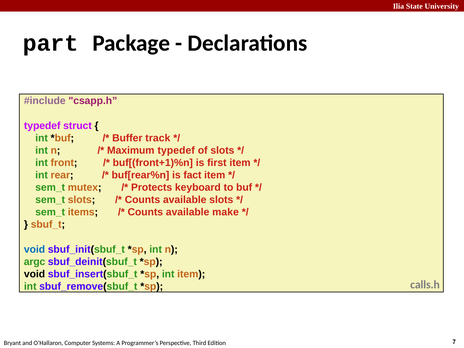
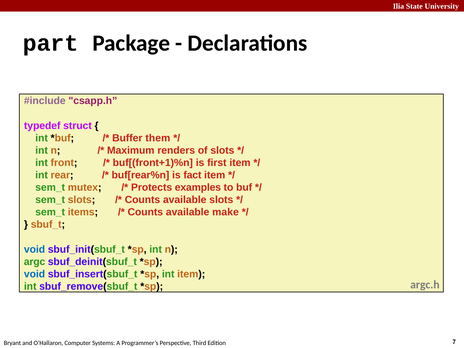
track: track -> them
Maximum typedef: typedef -> renders
keyboard: keyboard -> examples
void at (35, 274) colour: black -> blue
calls.h: calls.h -> argc.h
